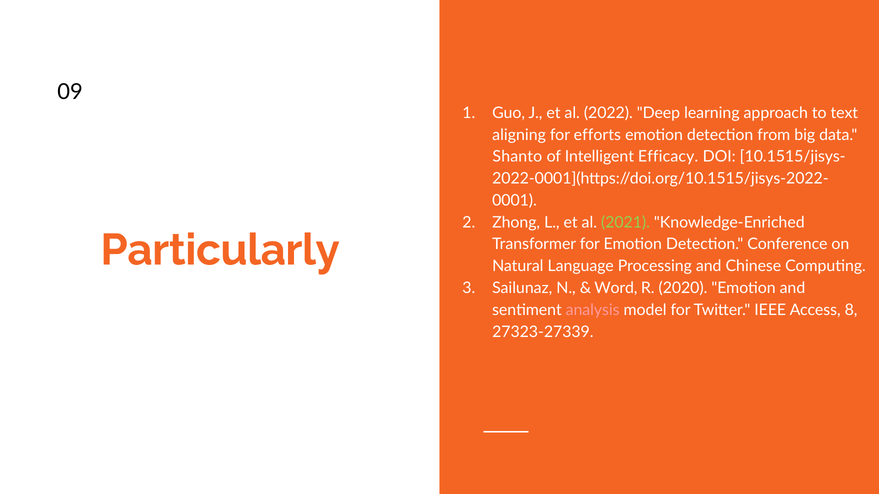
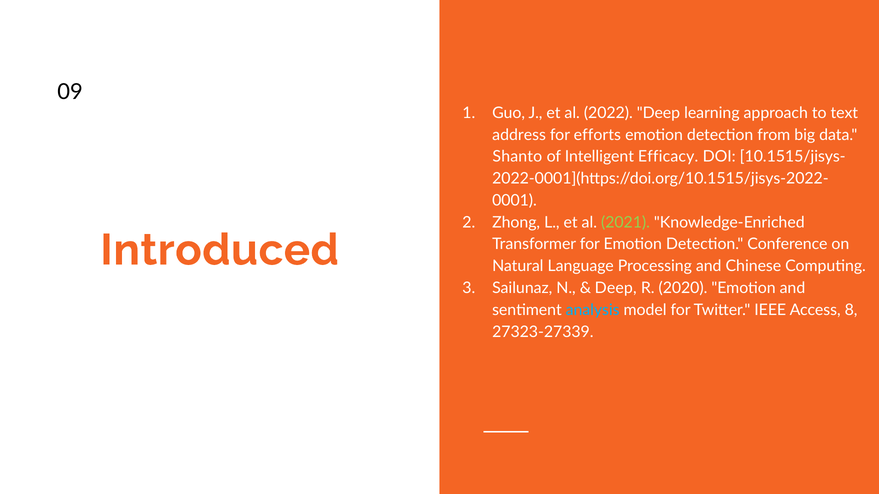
aligning: aligning -> address
Particularly: Particularly -> Introduced
Word at (616, 288): Word -> Deep
analysis colour: pink -> light blue
